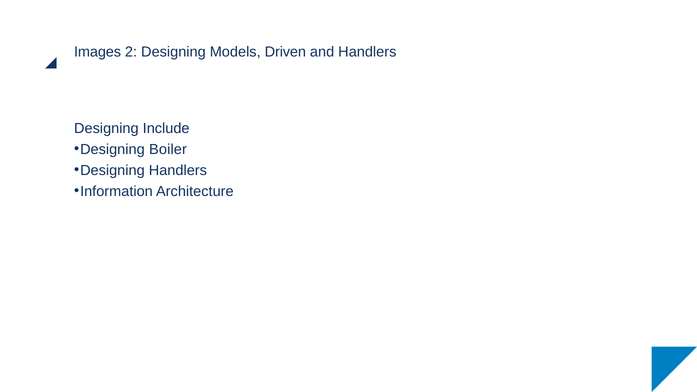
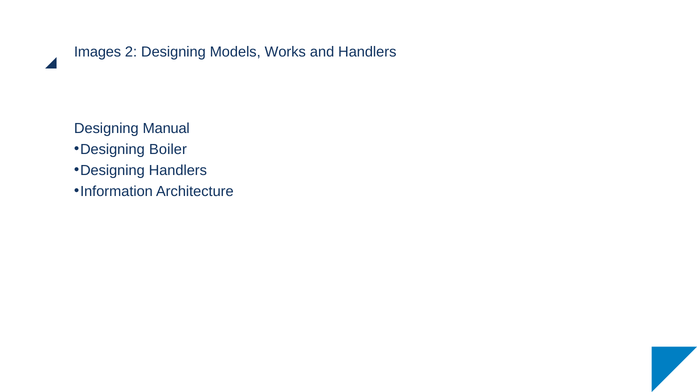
Driven: Driven -> Works
Include: Include -> Manual
